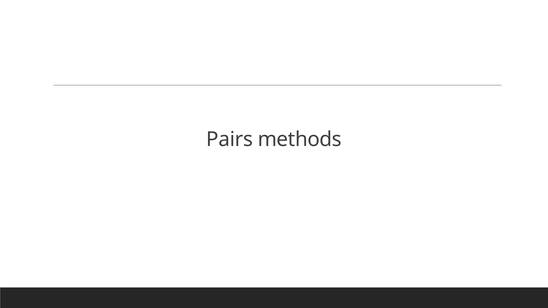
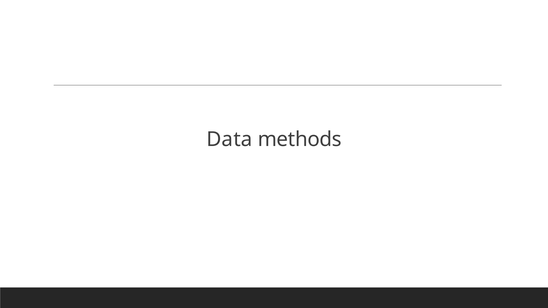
Pairs: Pairs -> Data
